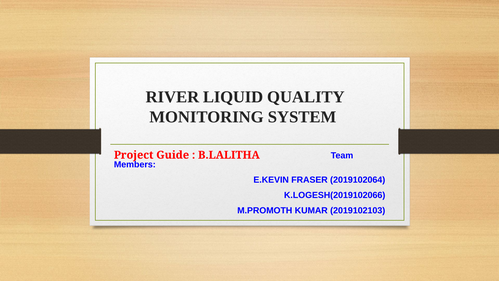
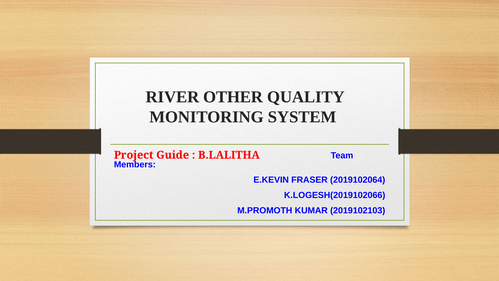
LIQUID: LIQUID -> OTHER
